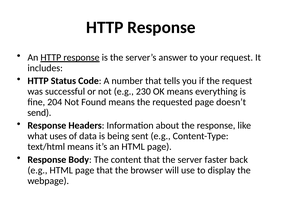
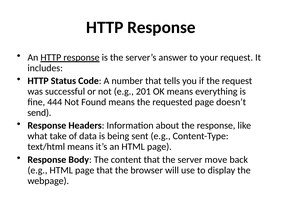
230: 230 -> 201
204: 204 -> 444
uses: uses -> take
faster: faster -> move
